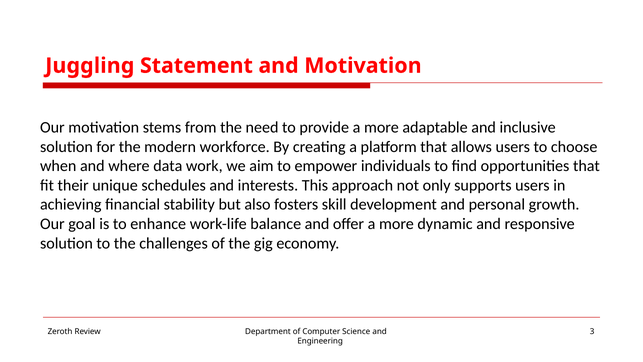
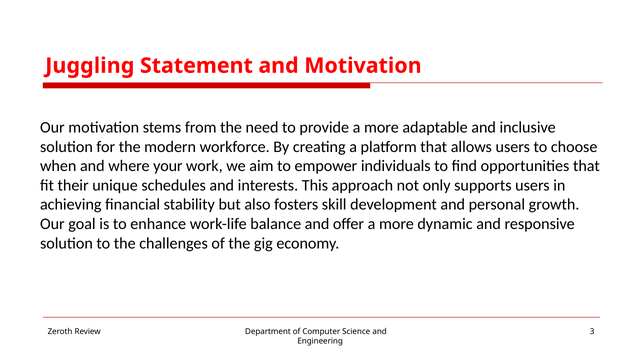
data: data -> your
